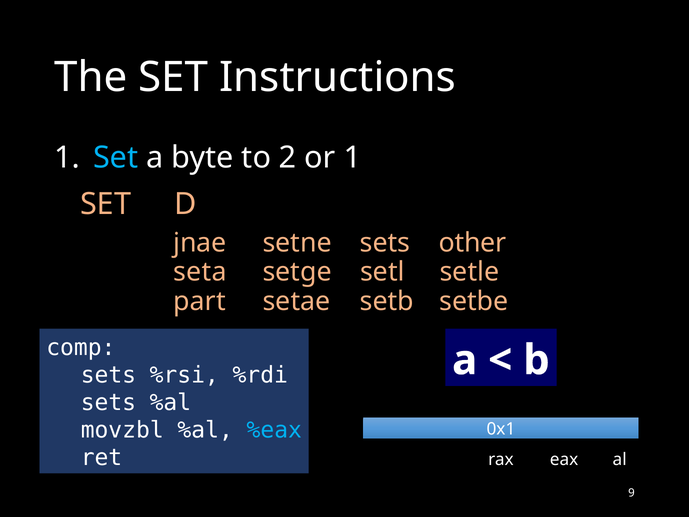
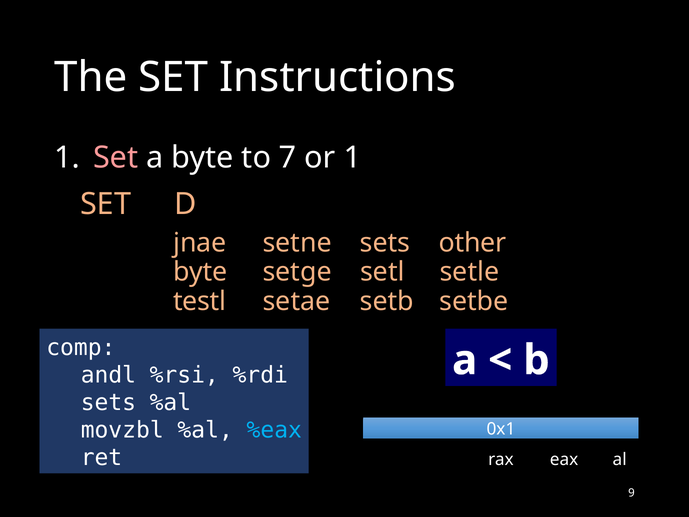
Set at (116, 157) colour: light blue -> pink
2: 2 -> 7
seta at (200, 272): seta -> byte
part: part -> testl
sets at (108, 375): sets -> andl
